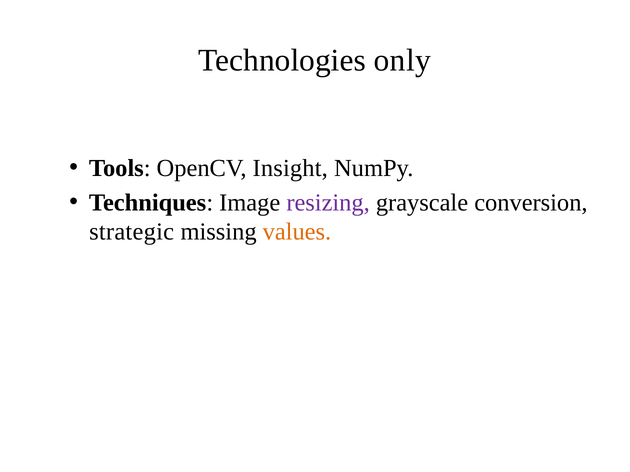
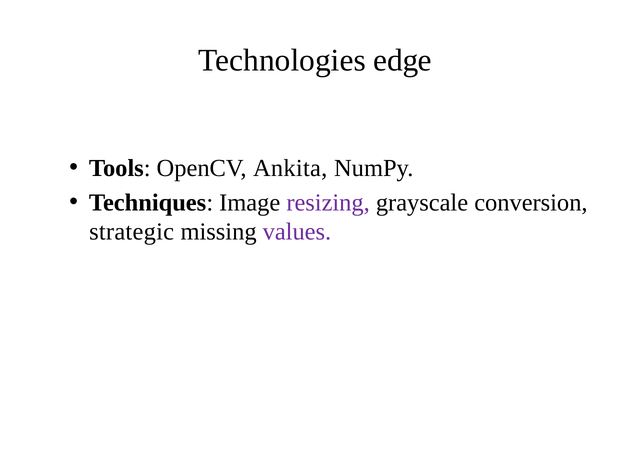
only: only -> edge
Insight: Insight -> Ankita
values colour: orange -> purple
